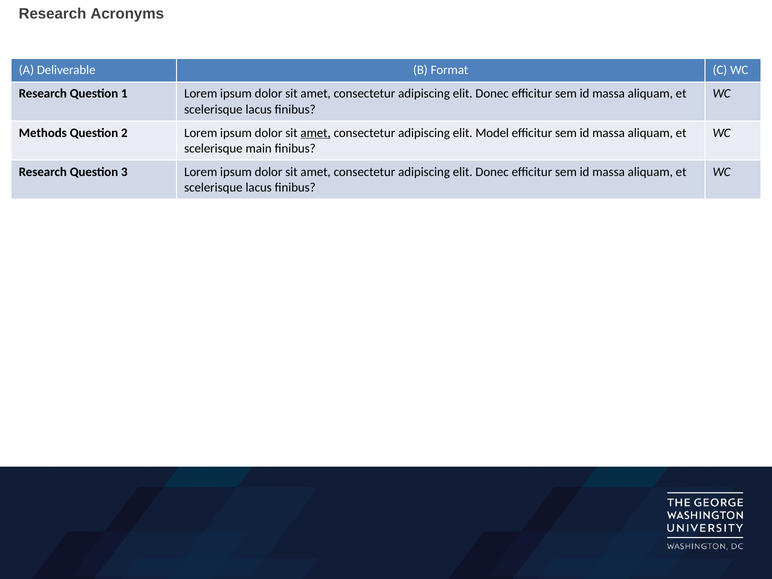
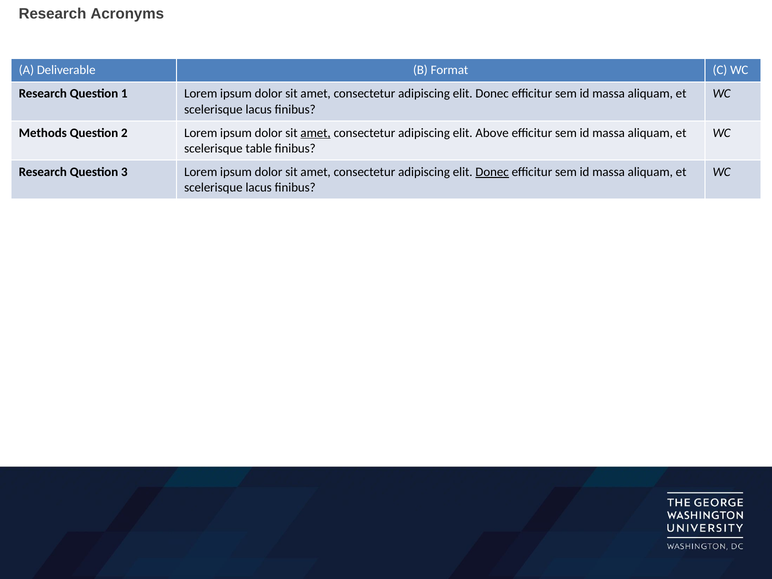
Model: Model -> Above
main: main -> table
Donec at (492, 172) underline: none -> present
